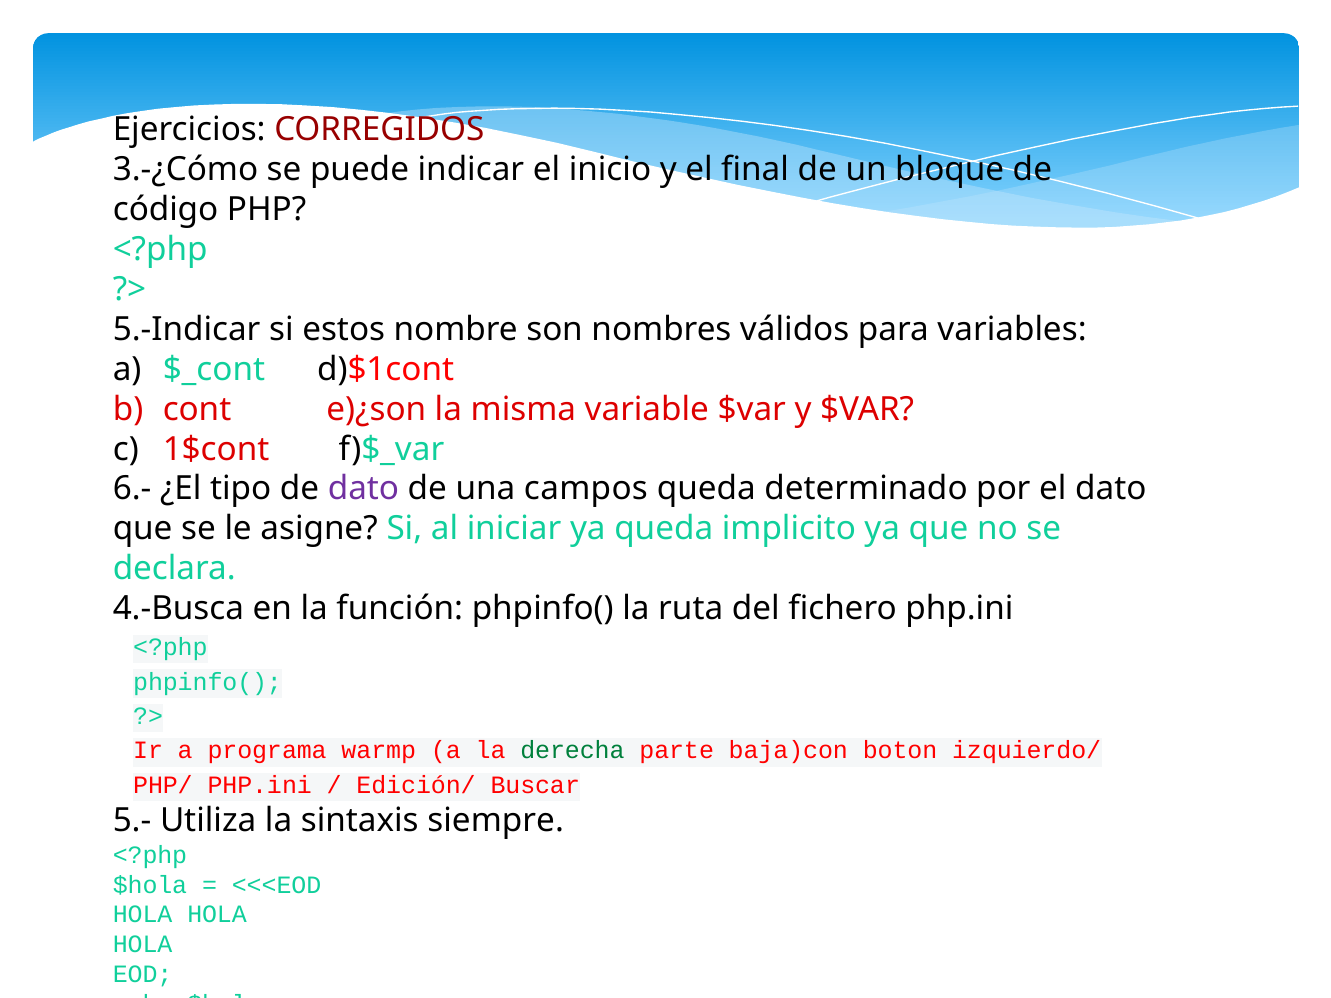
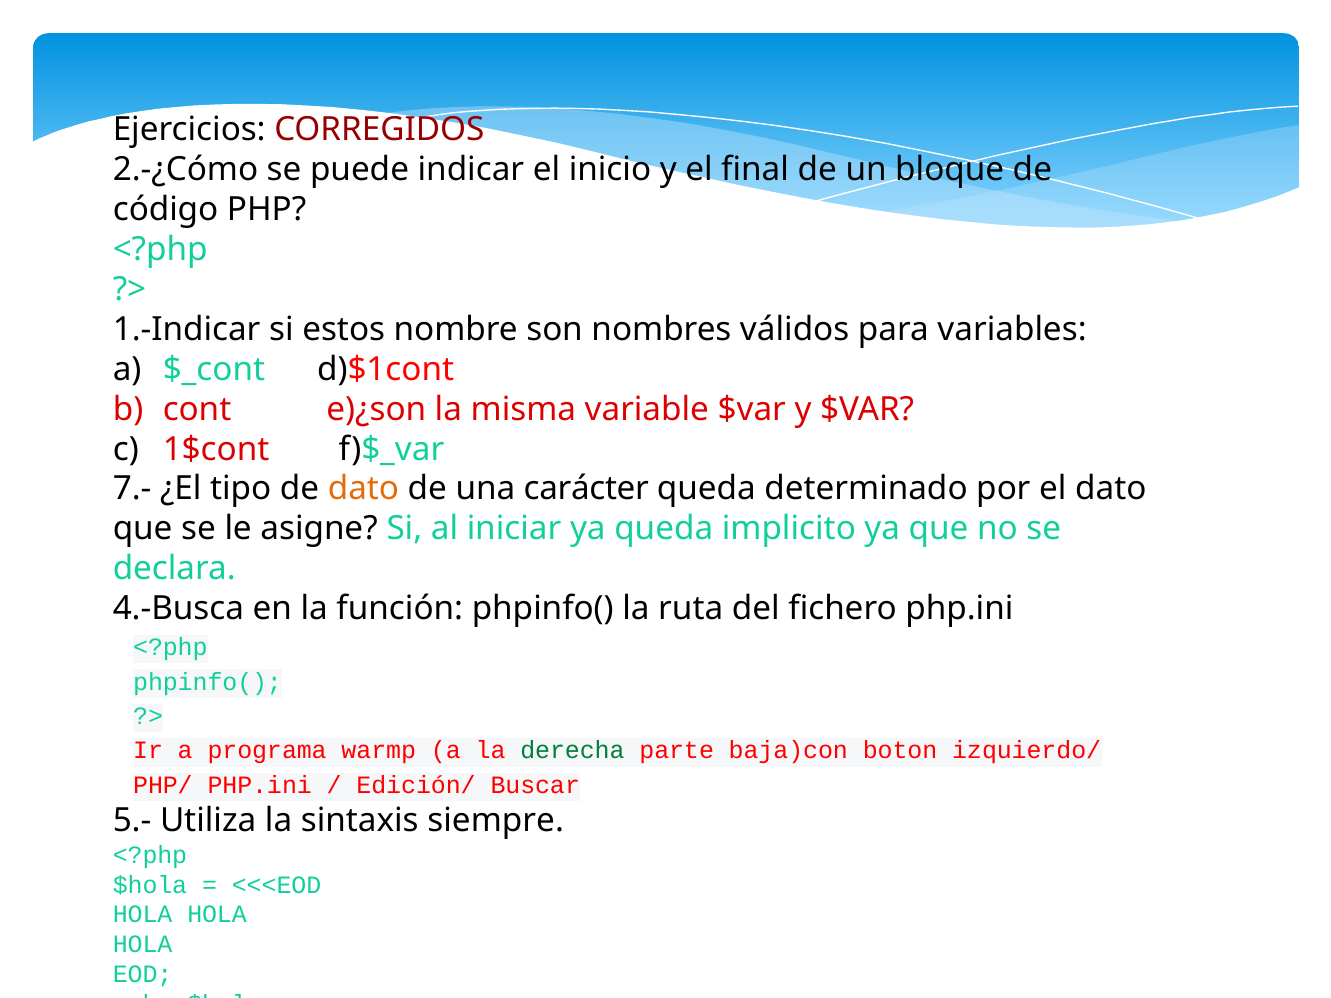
3.-¿Cómo: 3.-¿Cómo -> 2.-¿Cómo
5.-Indicar: 5.-Indicar -> 1.-Indicar
6.- at (132, 489): 6.- -> 7.-
dato at (363, 489) colour: purple -> orange
campos: campos -> carácter
